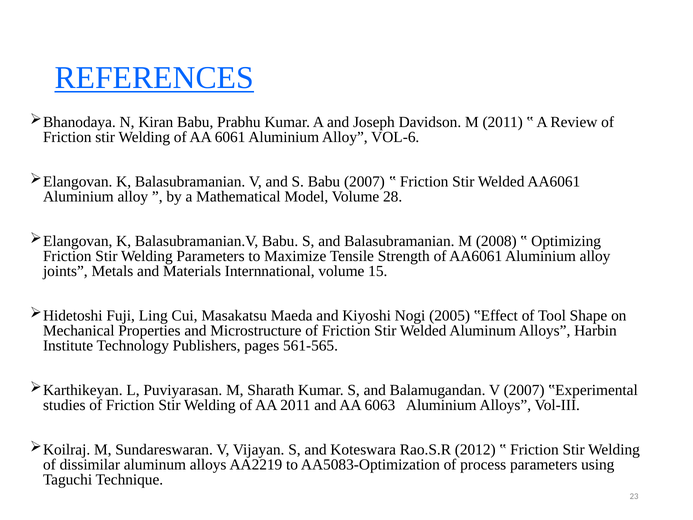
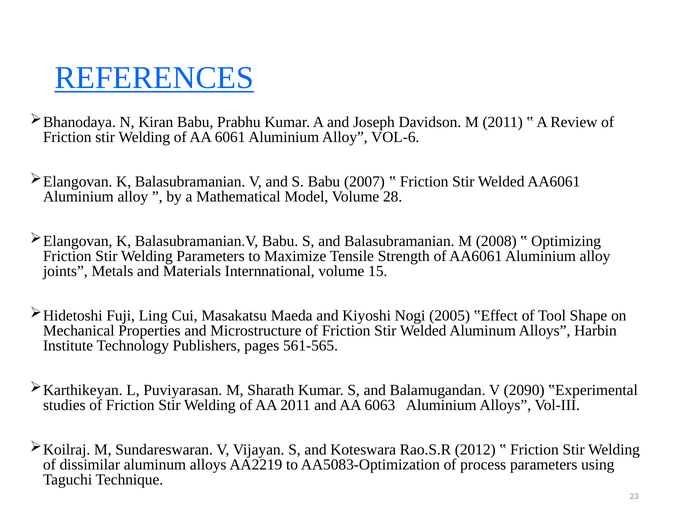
V 2007: 2007 -> 2090
